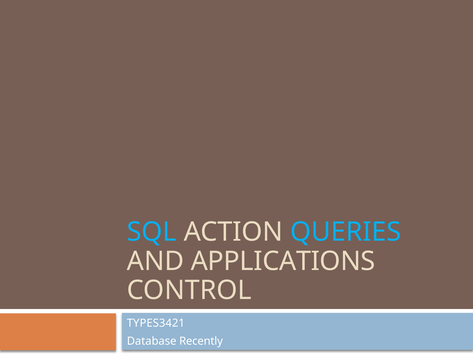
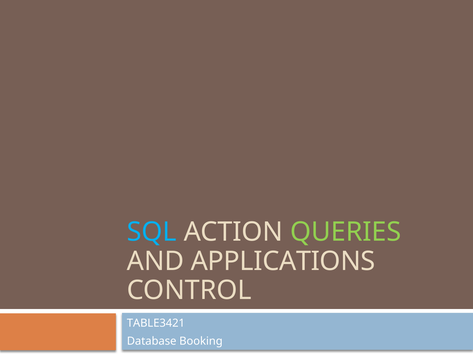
QUERIES colour: light blue -> light green
TYPES3421: TYPES3421 -> TABLE3421
Recently: Recently -> Booking
